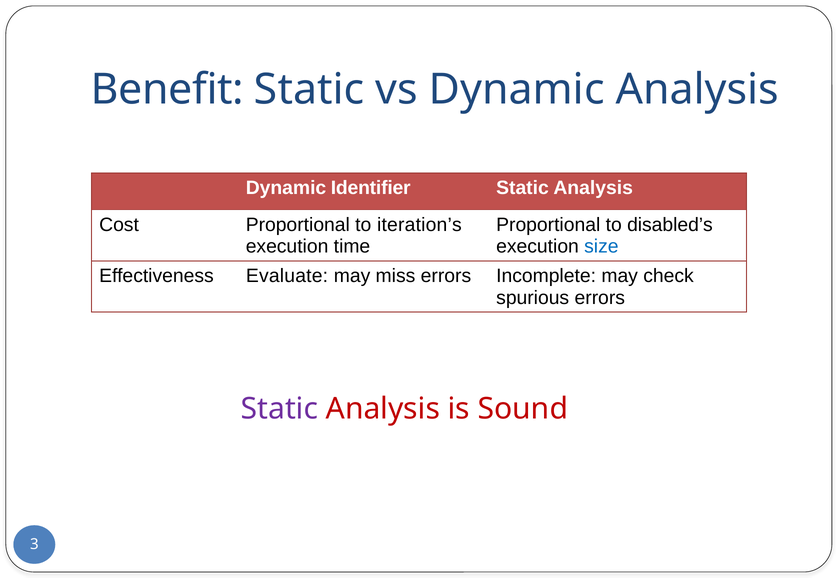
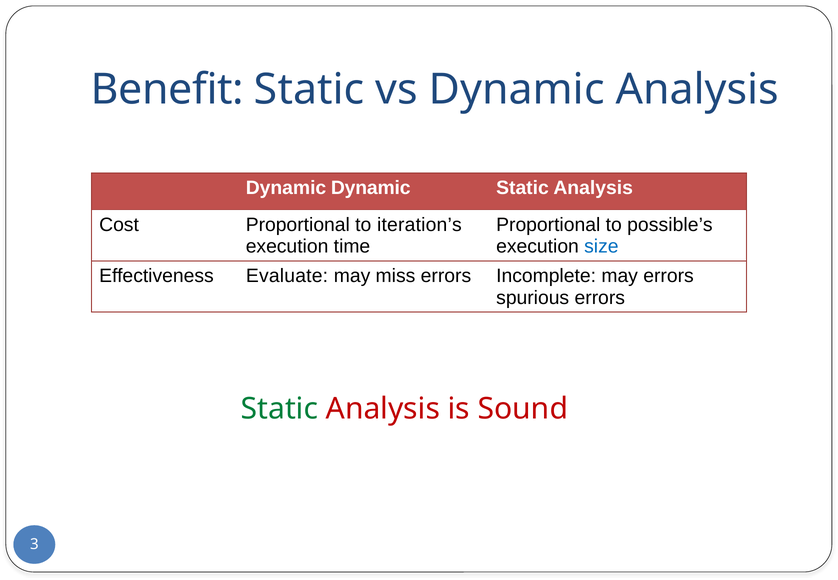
Dynamic Identifier: Identifier -> Dynamic
disabled’s: disabled’s -> possible’s
may check: check -> errors
Static at (279, 409) colour: purple -> green
